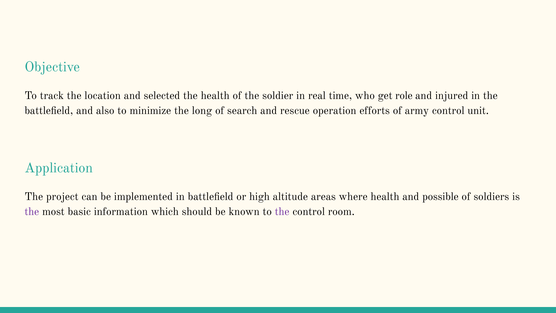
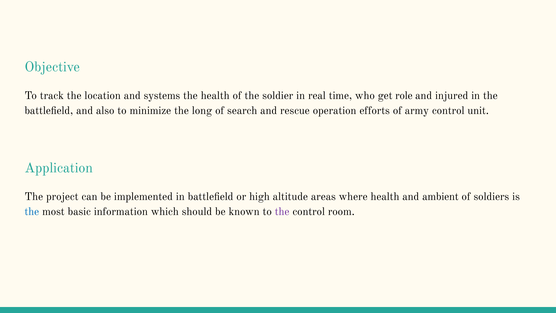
selected: selected -> systems
possible: possible -> ambient
the at (32, 211) colour: purple -> blue
